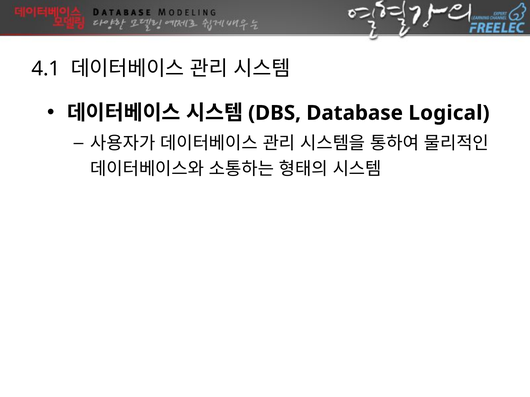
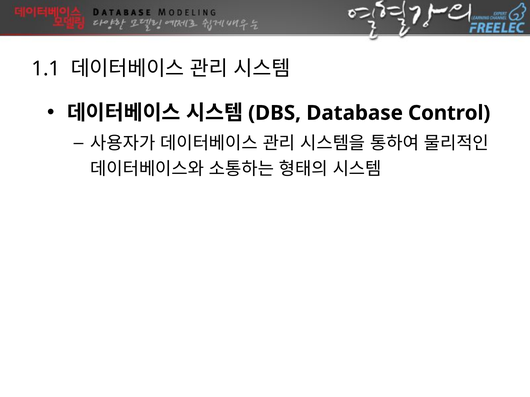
4.1: 4.1 -> 1.1
Logical: Logical -> Control
